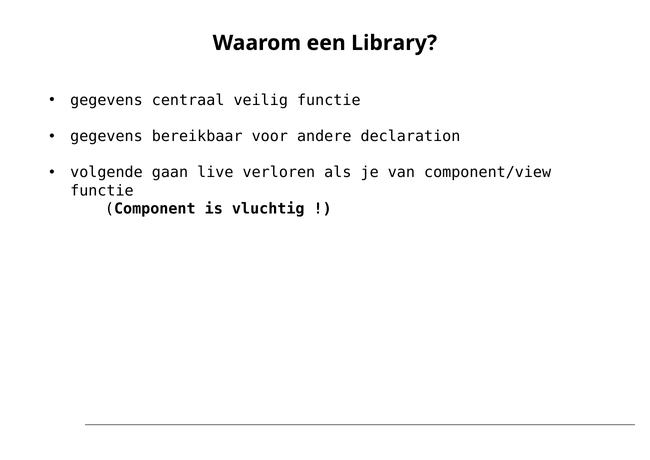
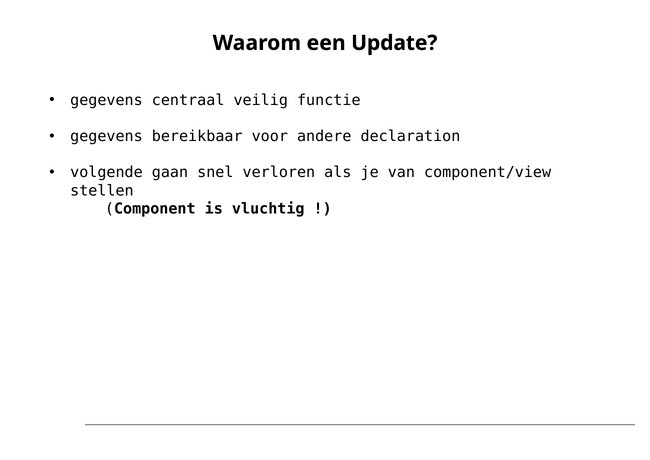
Library: Library -> Update
live: live -> snel
functie at (102, 190): functie -> stellen
